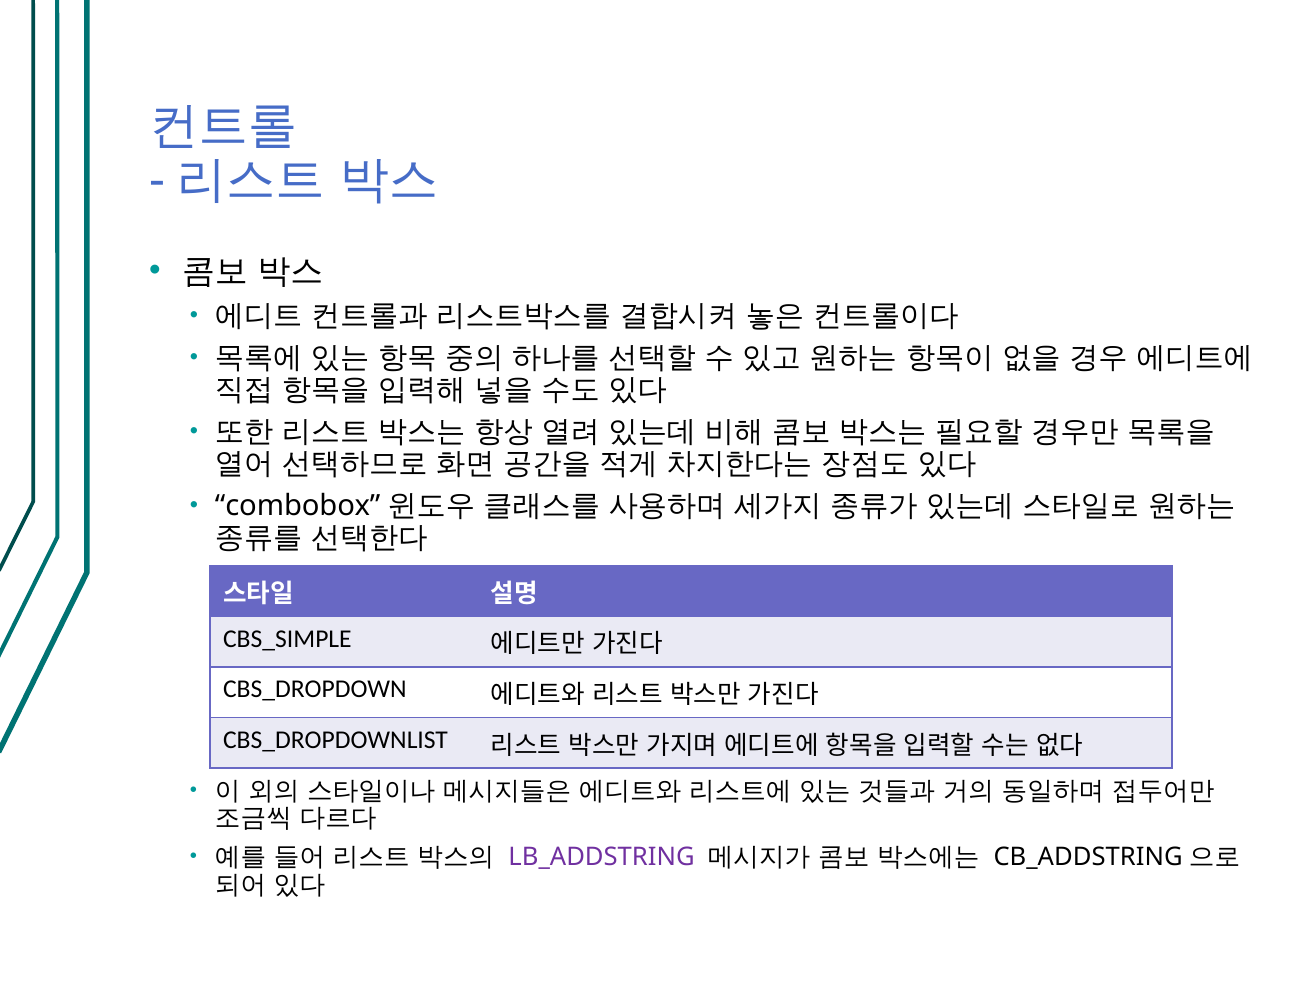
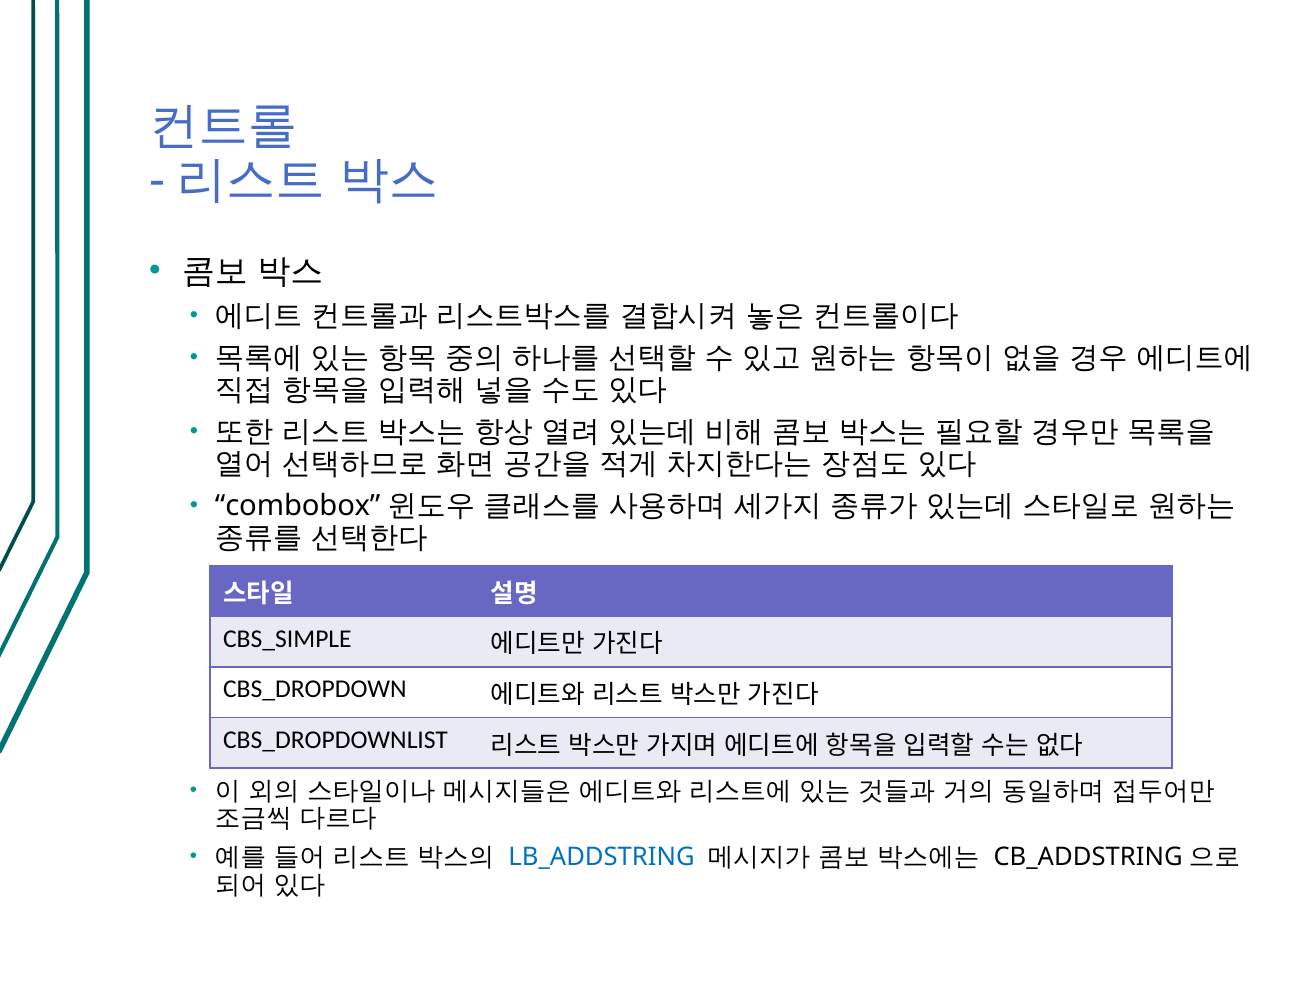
LB_ADDSTRING colour: purple -> blue
